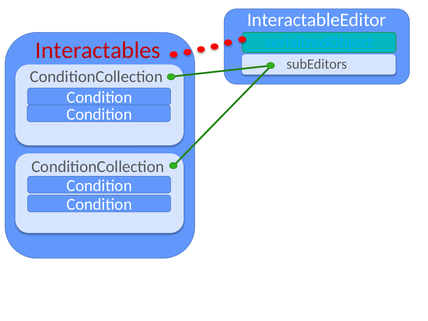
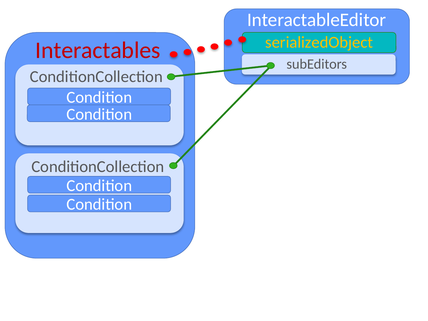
serializedObject colour: light blue -> yellow
